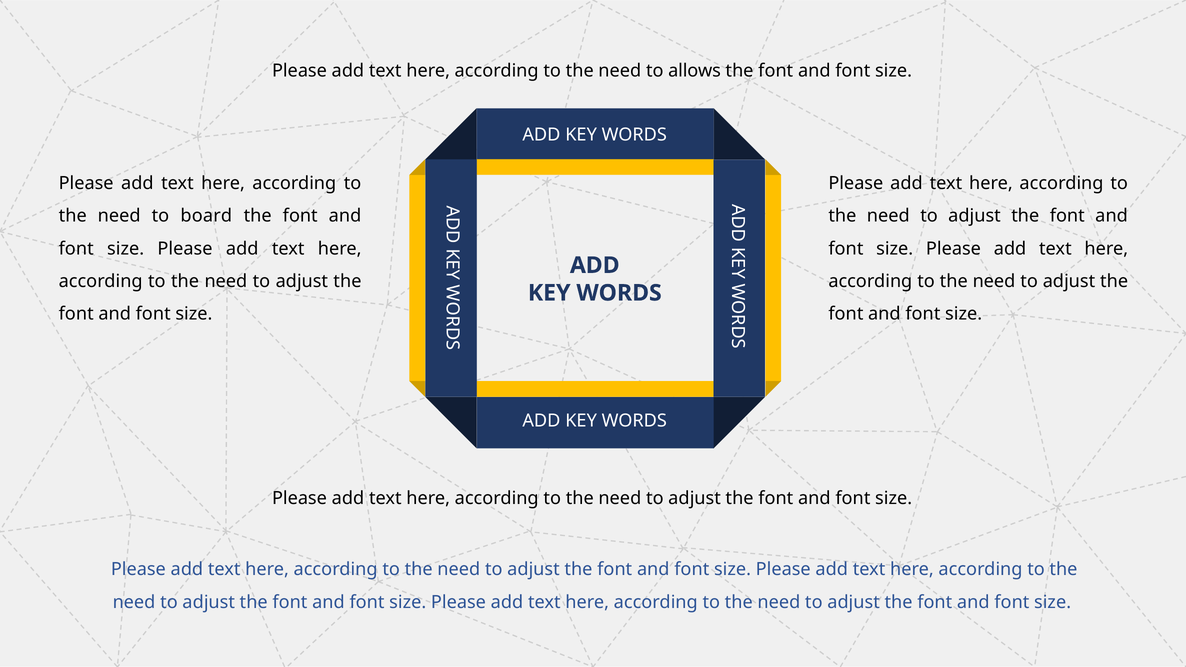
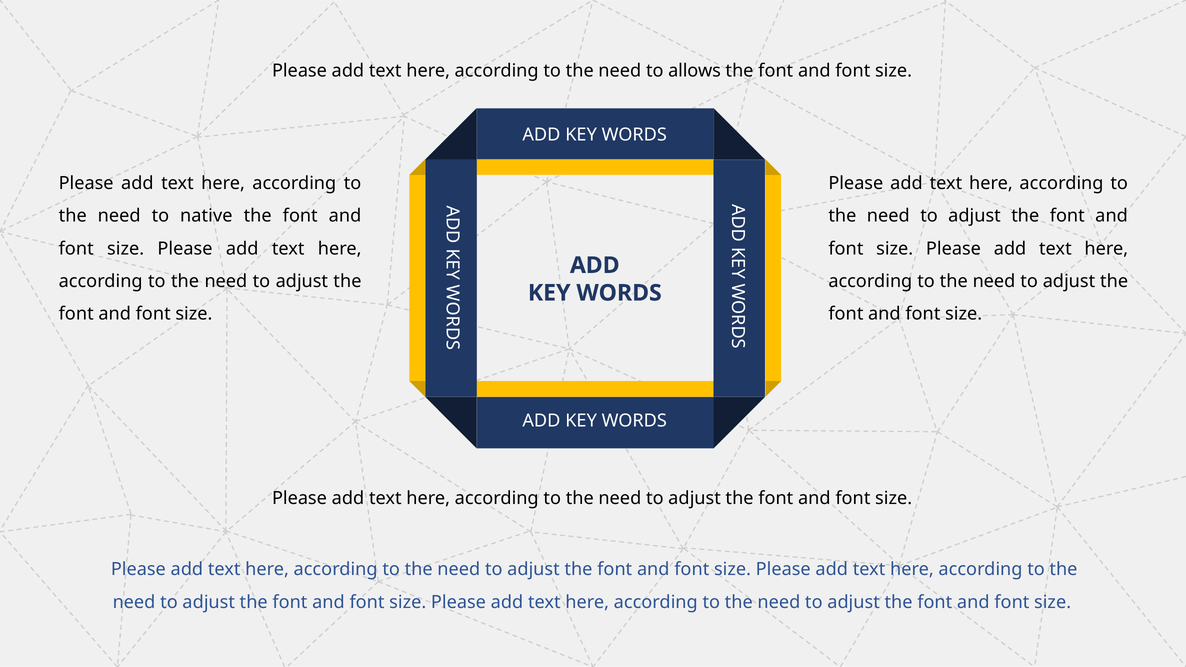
board: board -> native
